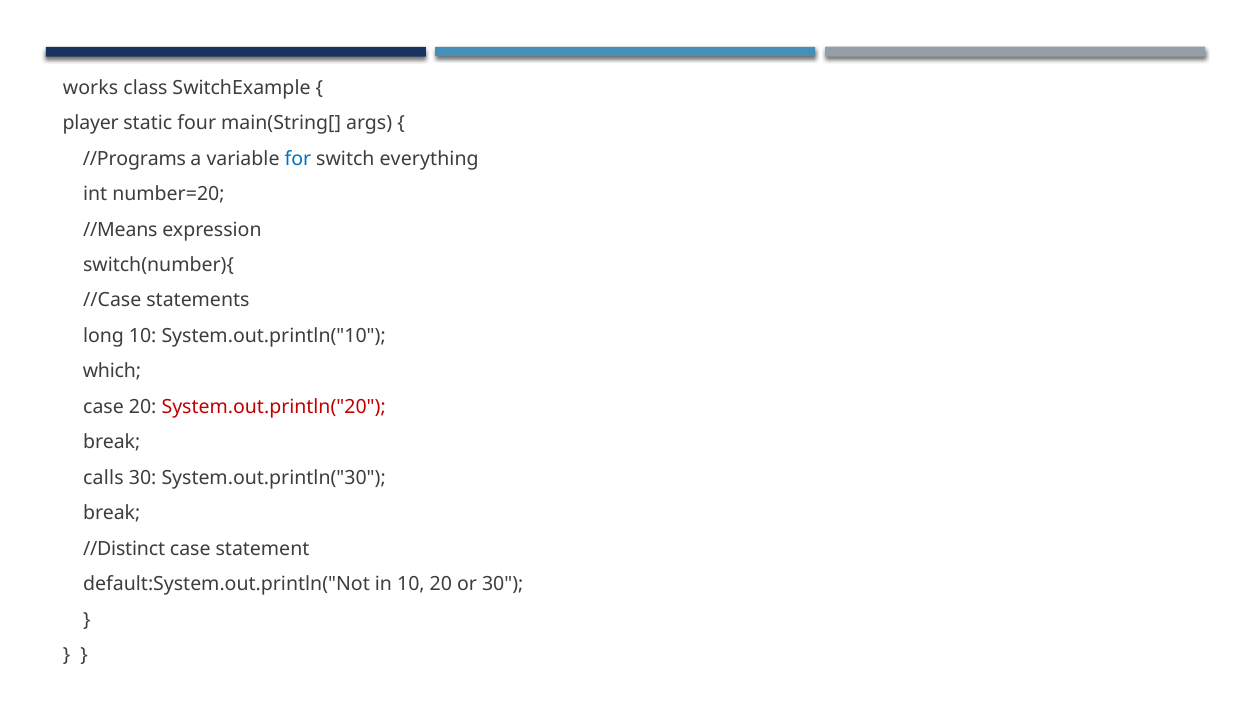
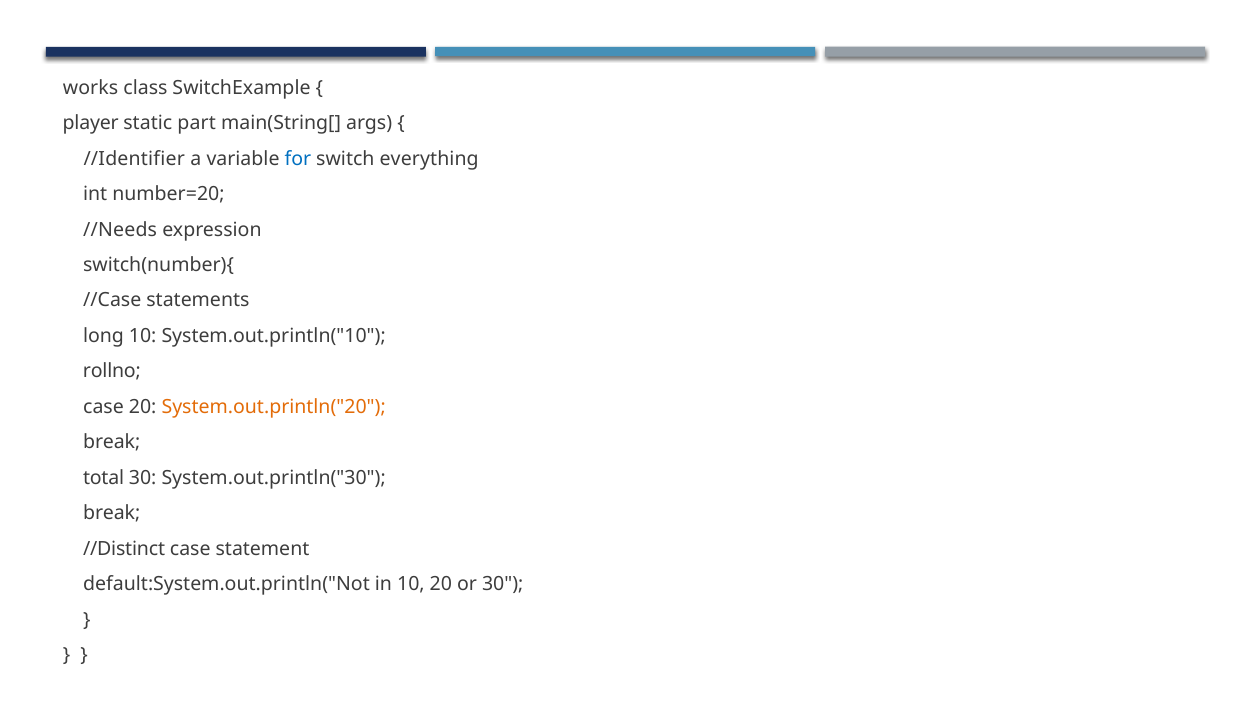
four: four -> part
//Programs: //Programs -> //Identifier
//Means: //Means -> //Needs
which: which -> rollno
System.out.println("20 colour: red -> orange
calls: calls -> total
